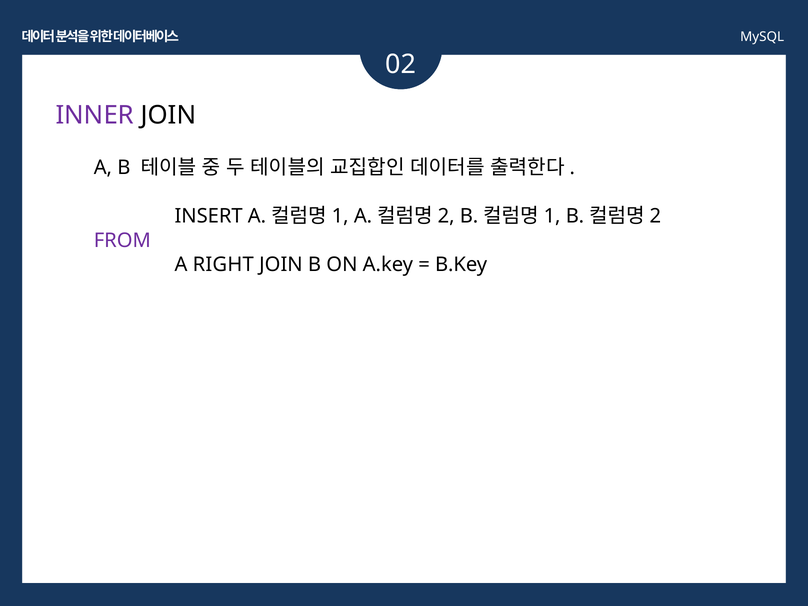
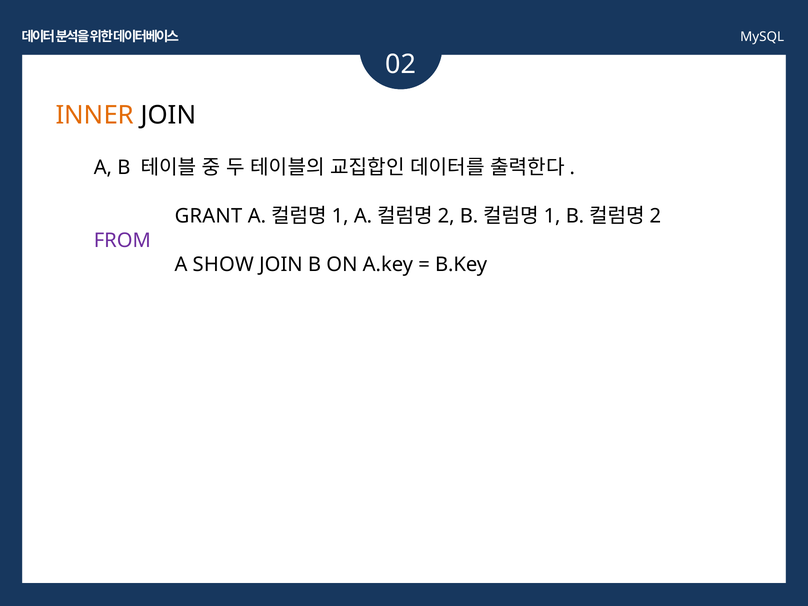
INNER colour: purple -> orange
INSERT: INSERT -> GRANT
RIGHT: RIGHT -> SHOW
